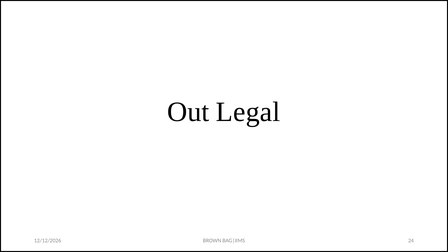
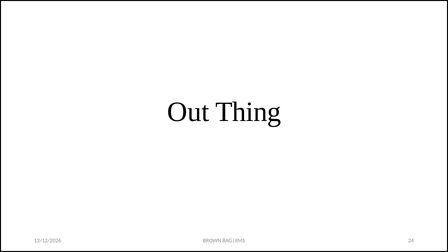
Legal: Legal -> Thing
